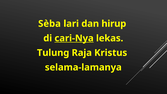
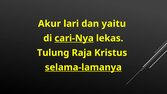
Sèba: Sèba -> Akur
hirup: hirup -> yaitu
selama-lamanya underline: none -> present
